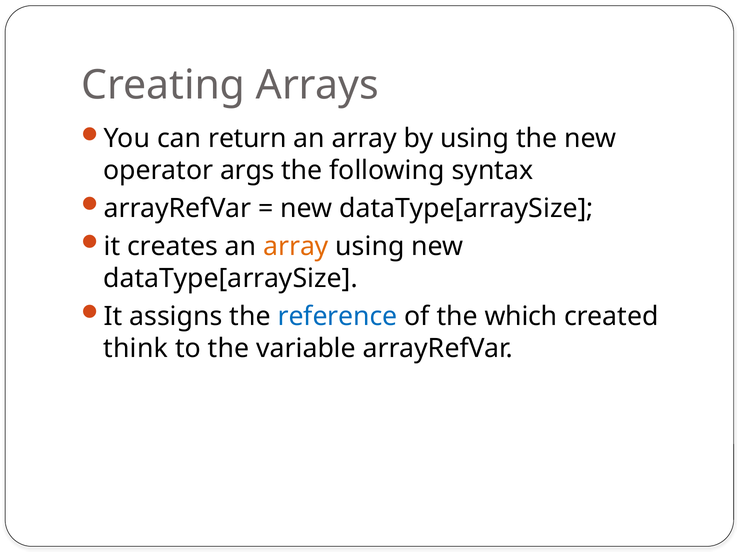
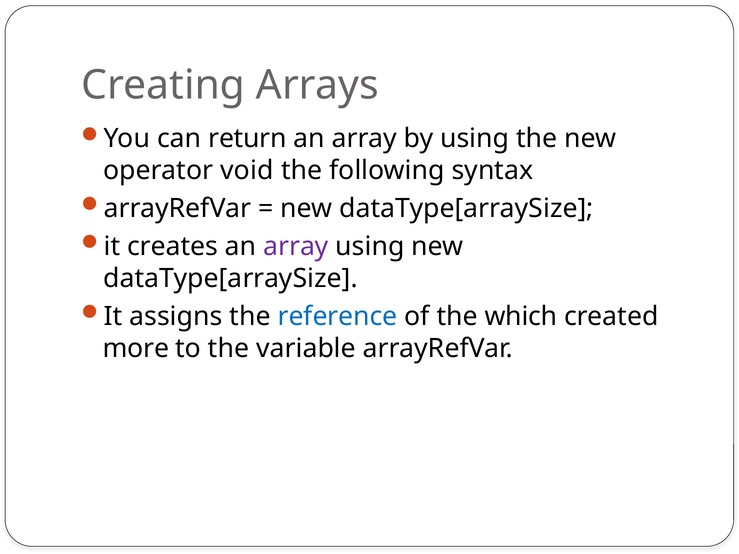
args: args -> void
array at (296, 246) colour: orange -> purple
think: think -> more
